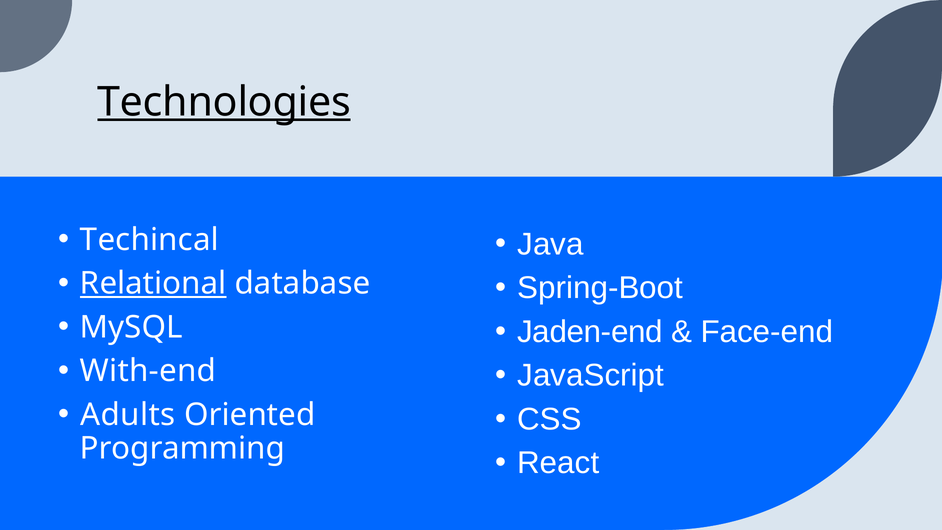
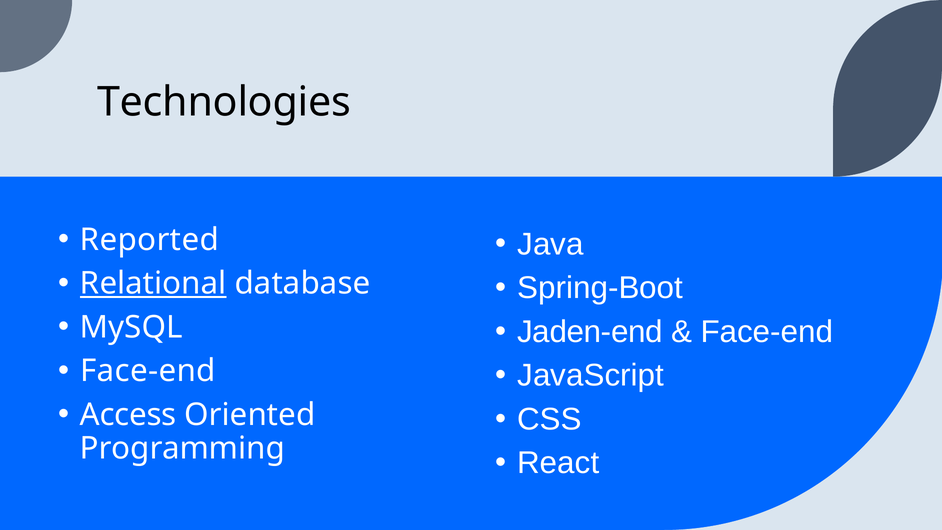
Technologies underline: present -> none
Techincal: Techincal -> Reported
With-end at (148, 371): With-end -> Face-end
Adults: Adults -> Access
